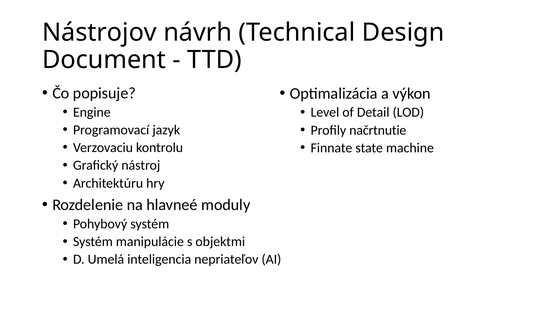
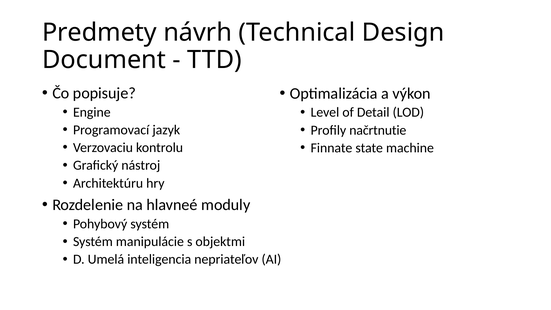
Nástrojov: Nástrojov -> Predmety
